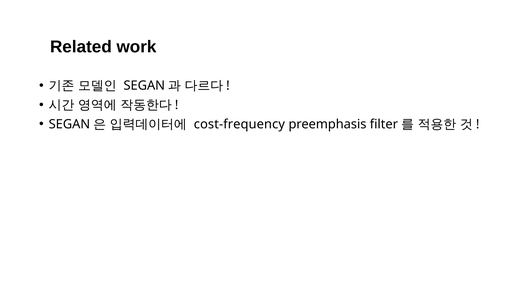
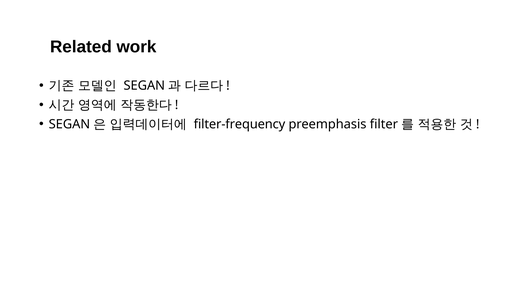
cost-frequency: cost-frequency -> filter-frequency
